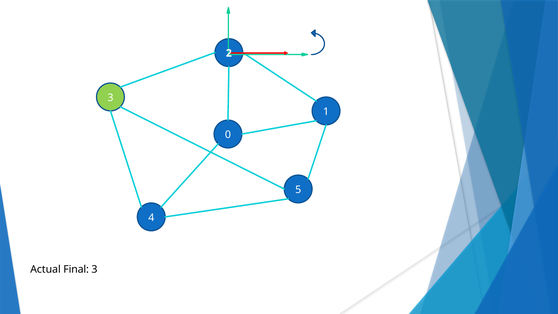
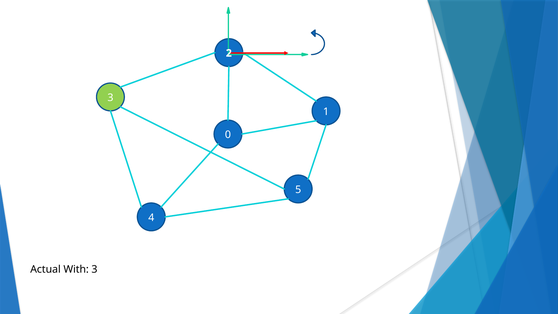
Final: Final -> With
